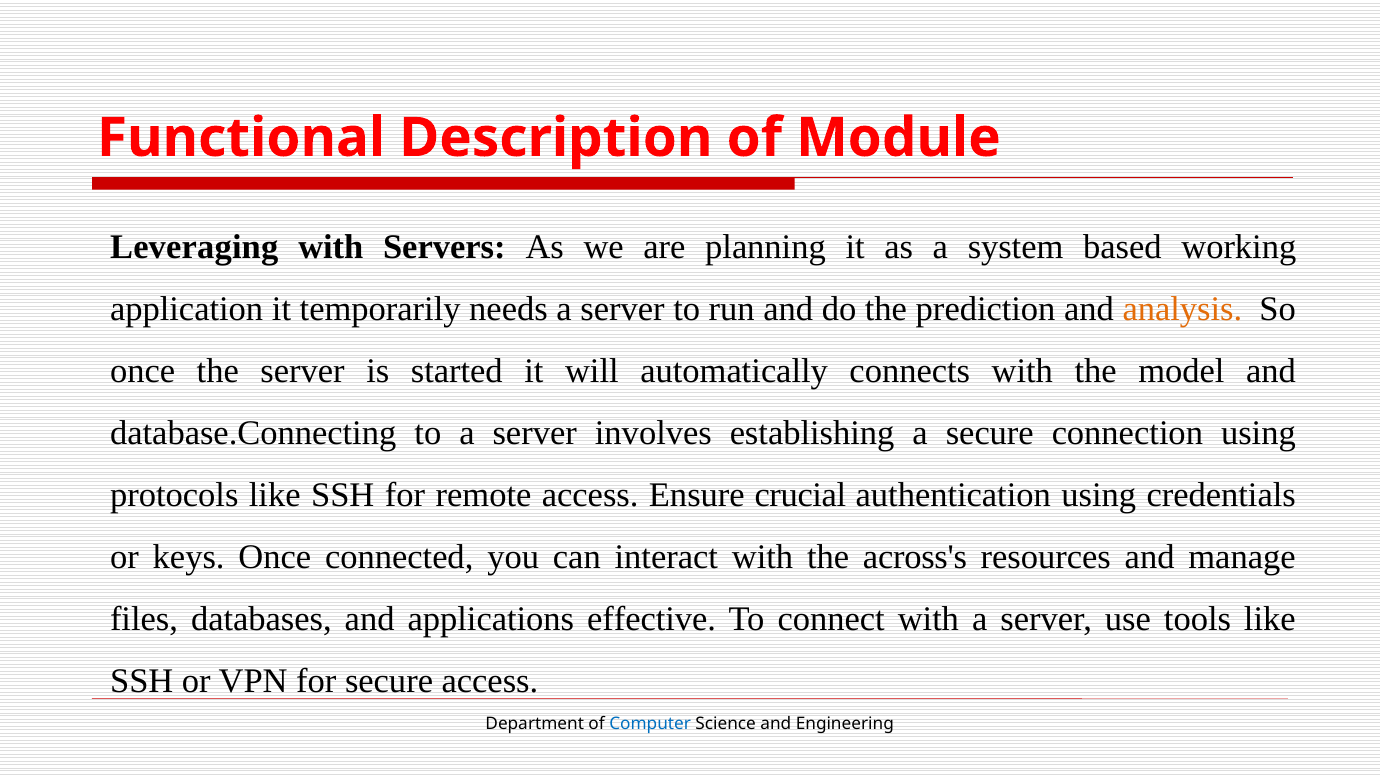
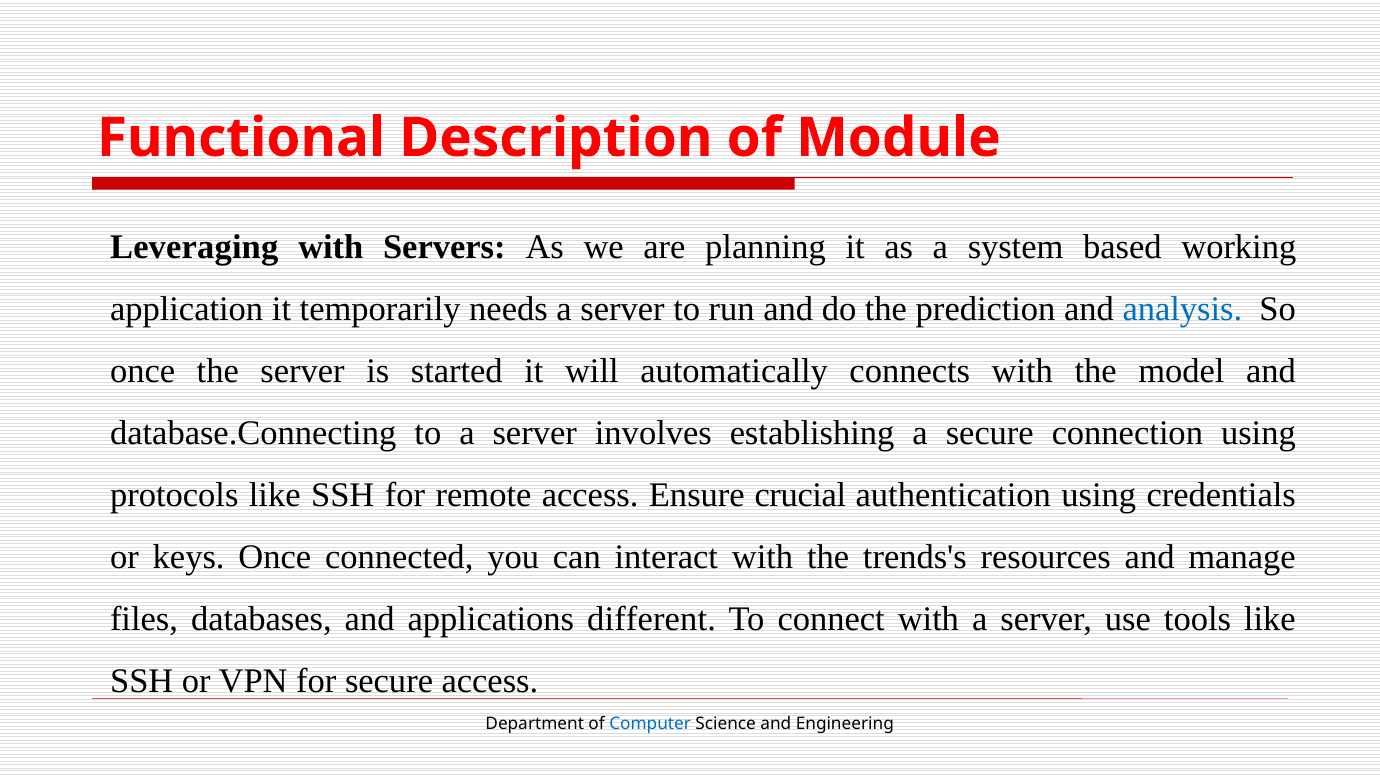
analysis colour: orange -> blue
across's: across's -> trends's
effective: effective -> different
